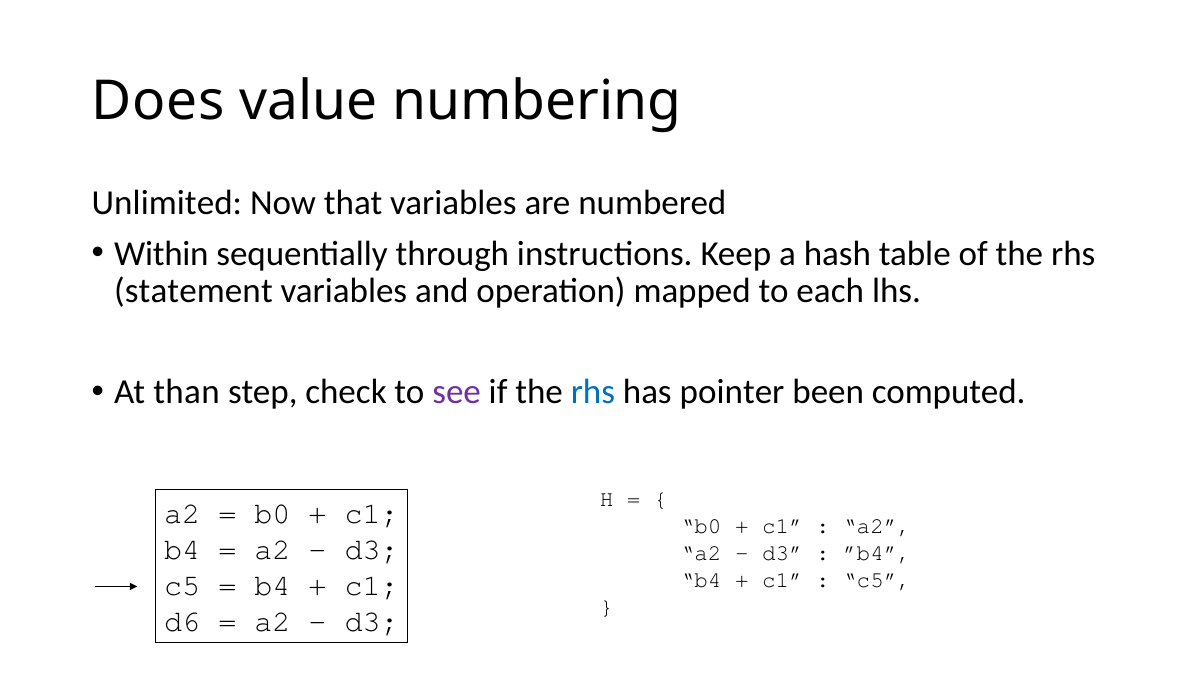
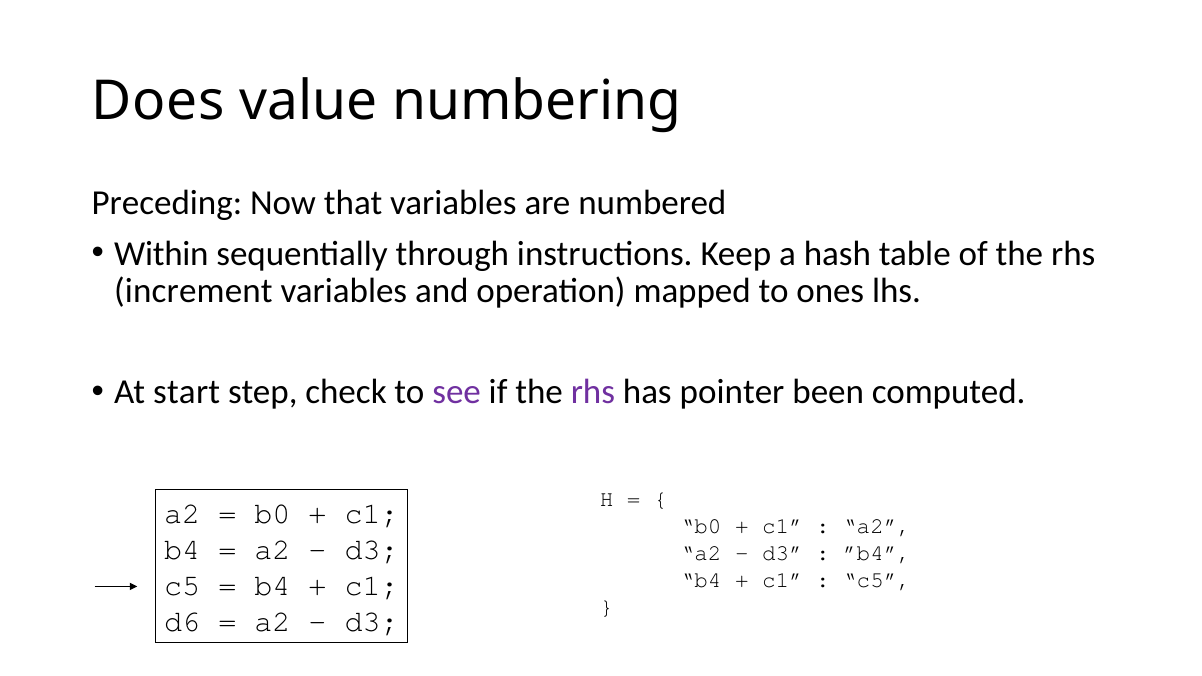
Unlimited: Unlimited -> Preceding
statement: statement -> increment
each: each -> ones
than: than -> start
rhs at (593, 392) colour: blue -> purple
